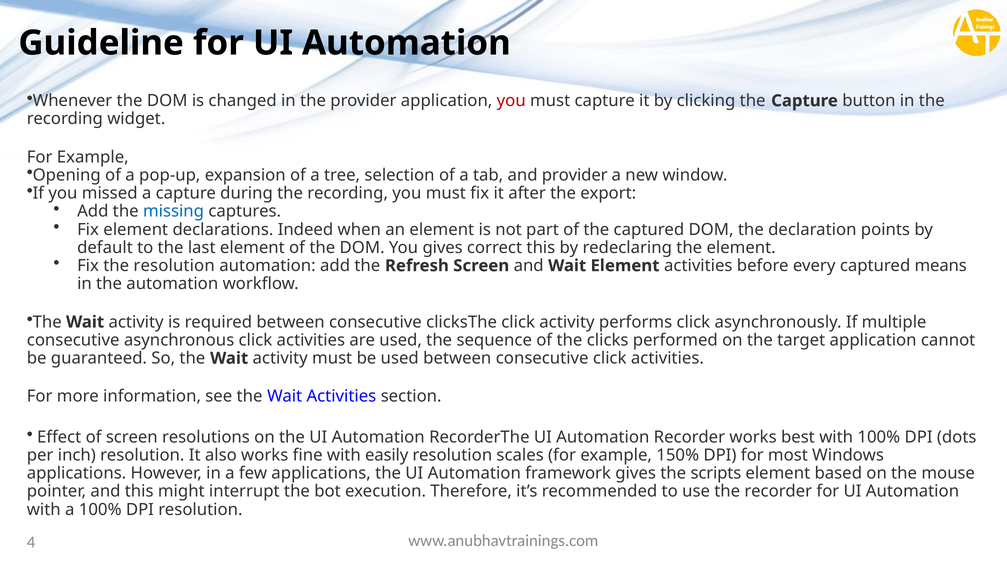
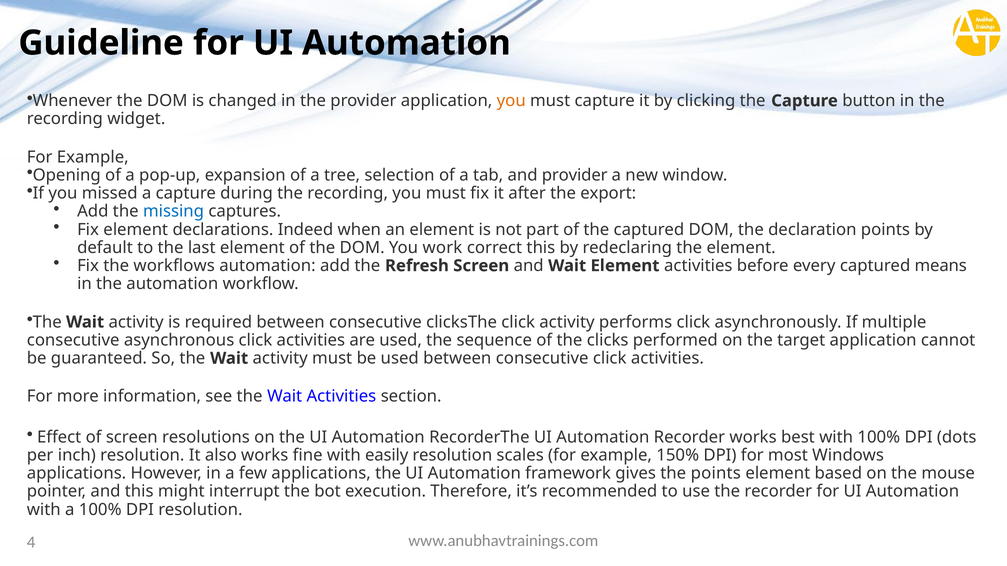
you at (511, 101) colour: red -> orange
You gives: gives -> work
the resolution: resolution -> workflows
the scripts: scripts -> points
